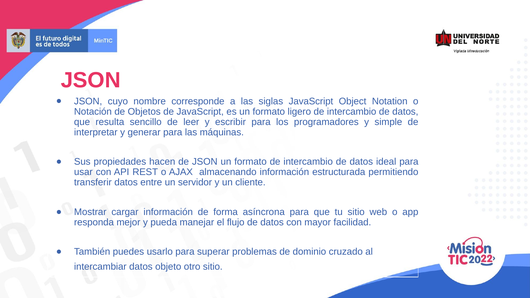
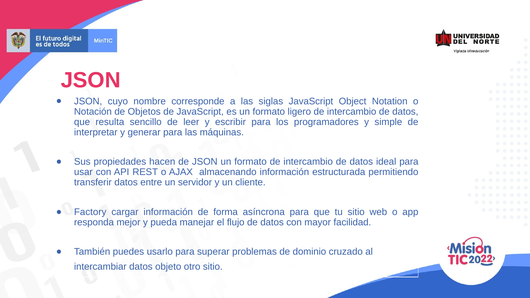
Mostrar: Mostrar -> Factory
